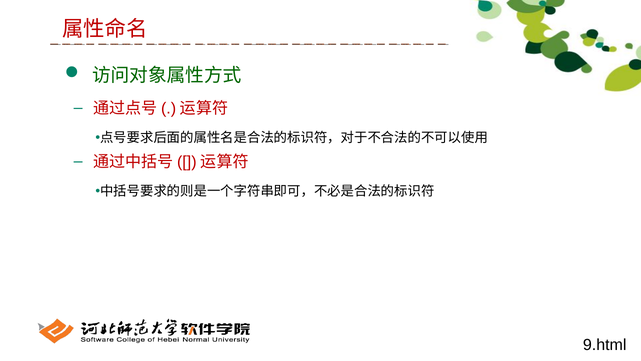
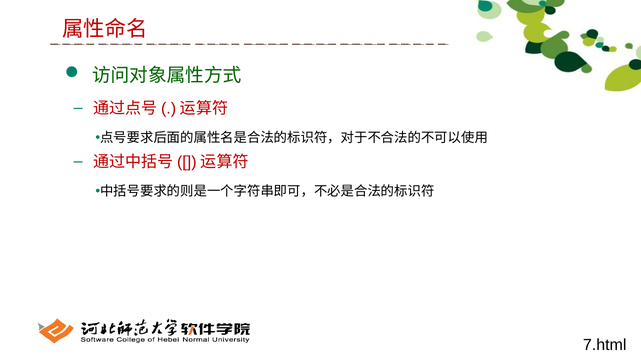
9.html: 9.html -> 7.html
